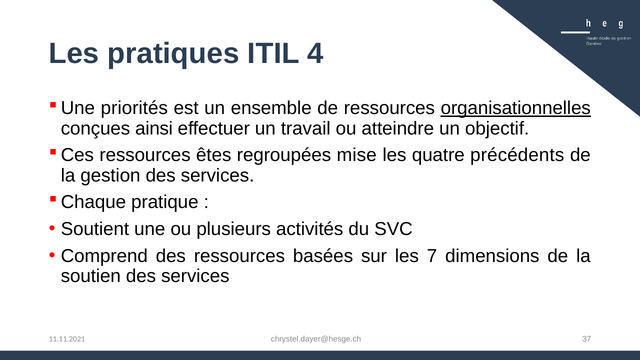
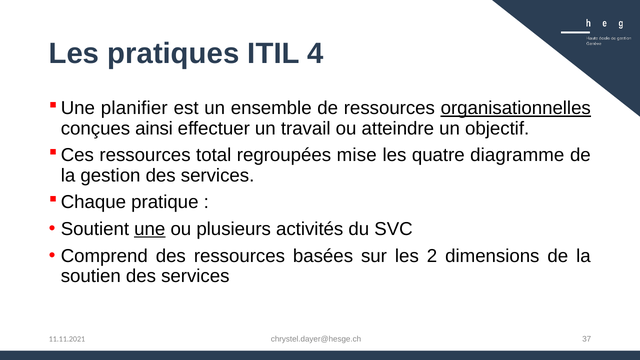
priorités: priorités -> planifier
êtes: êtes -> total
précédents: précédents -> diagramme
une underline: none -> present
7: 7 -> 2
